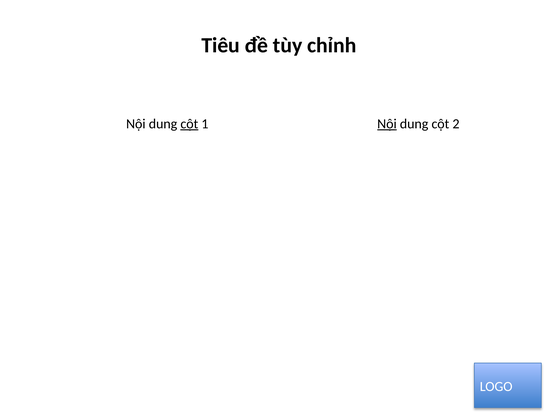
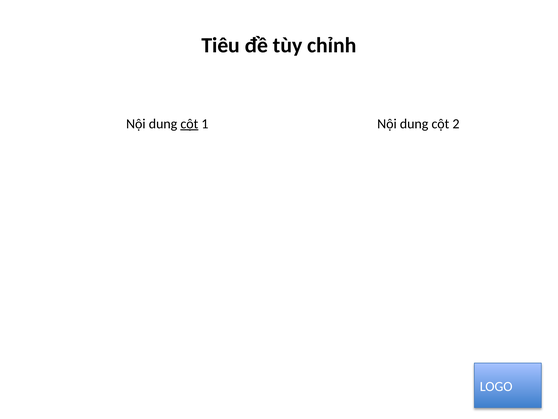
Nội at (387, 124) underline: present -> none
